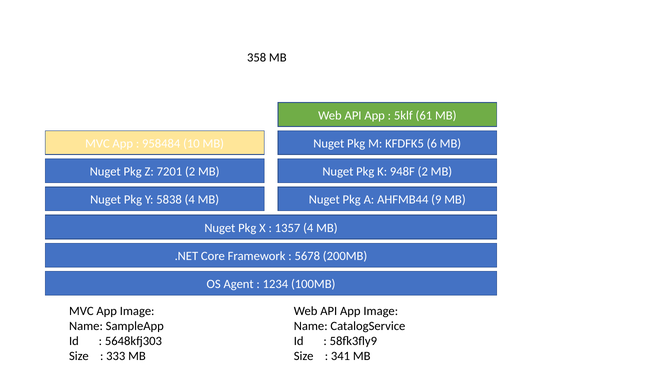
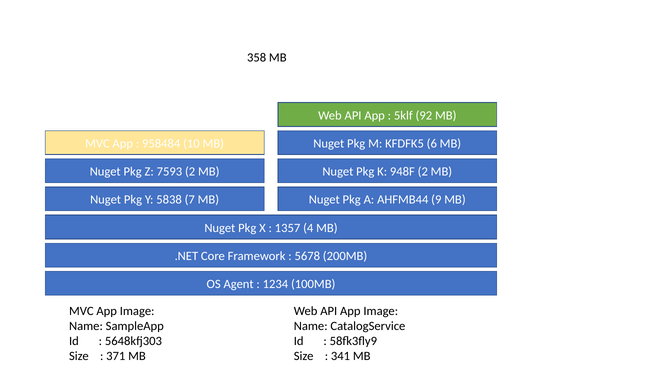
61: 61 -> 92
7201: 7201 -> 7593
5838 4: 4 -> 7
333: 333 -> 371
